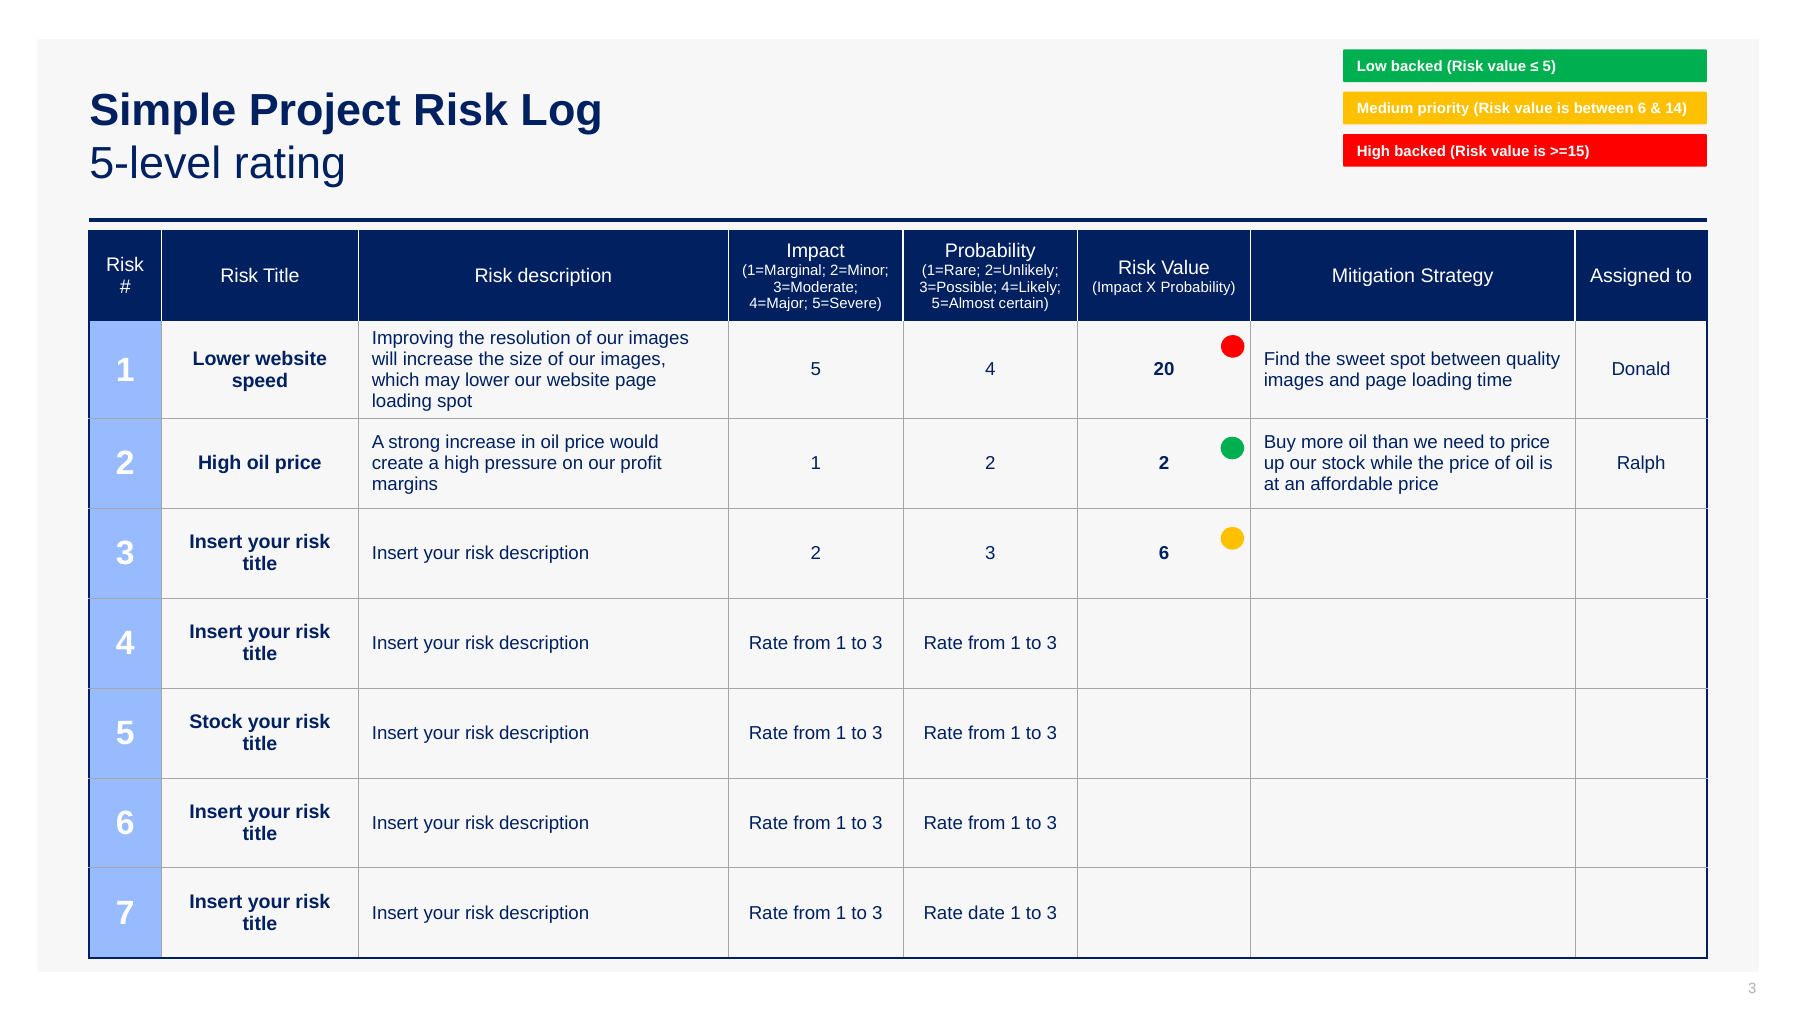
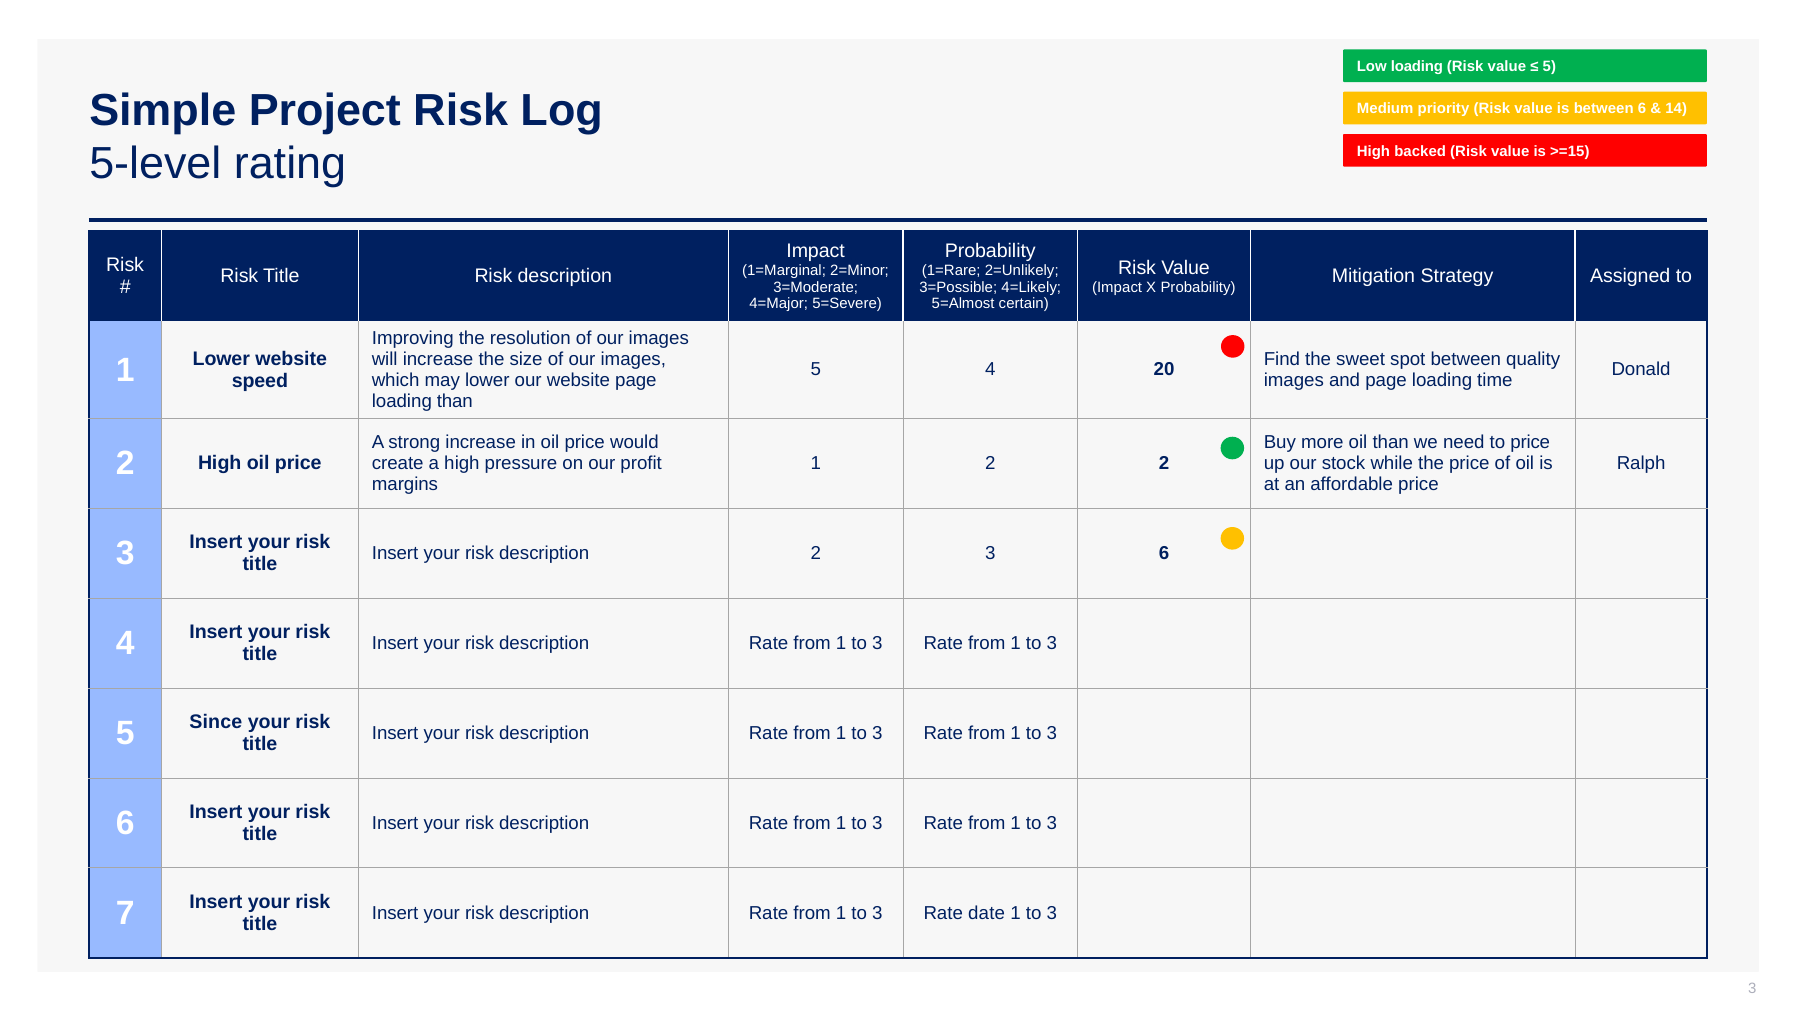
Low backed: backed -> loading
loading spot: spot -> than
5 Stock: Stock -> Since
